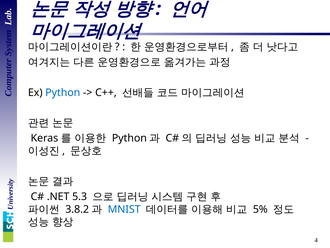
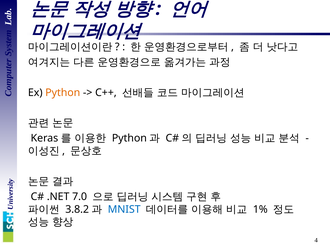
Python at (63, 92) colour: blue -> orange
5.3: 5.3 -> 7.0
5%: 5% -> 1%
